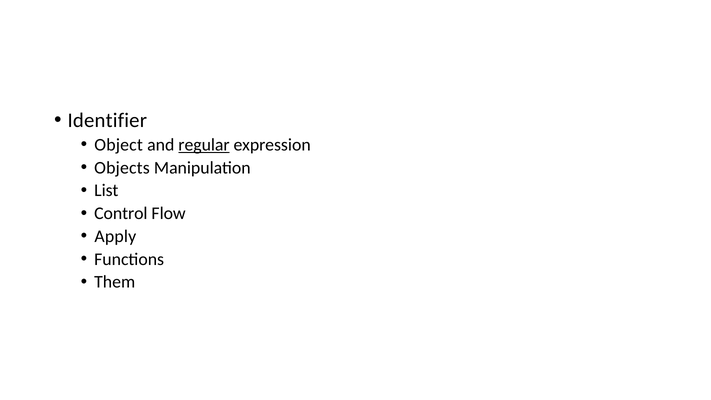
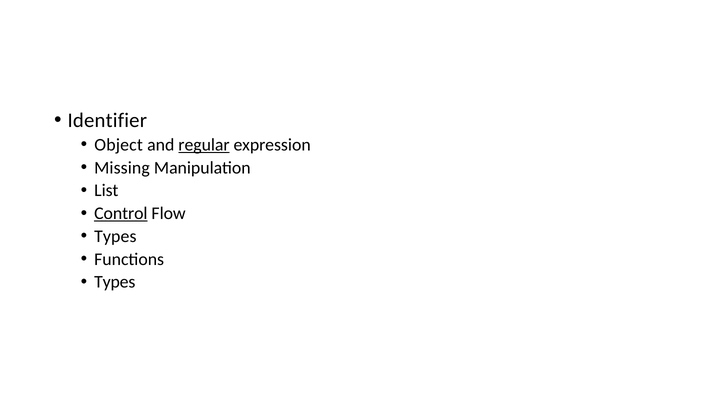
Objects: Objects -> Missing
Control underline: none -> present
Apply at (115, 236): Apply -> Types
Them at (115, 282): Them -> Types
